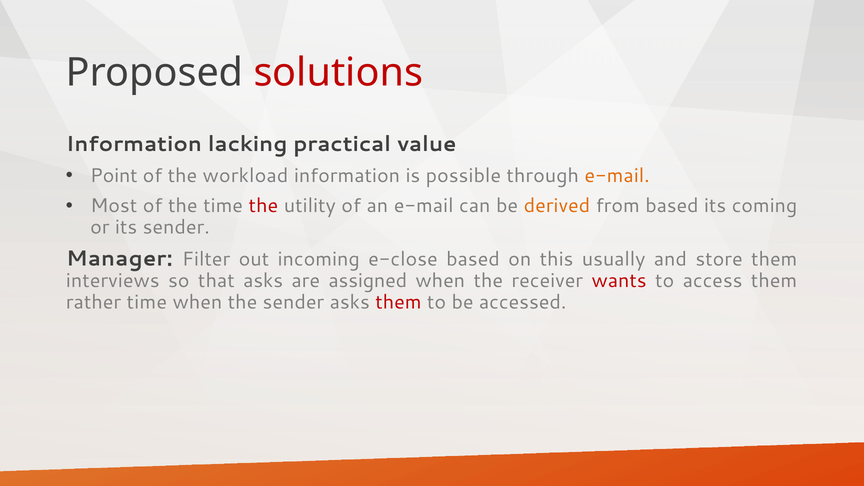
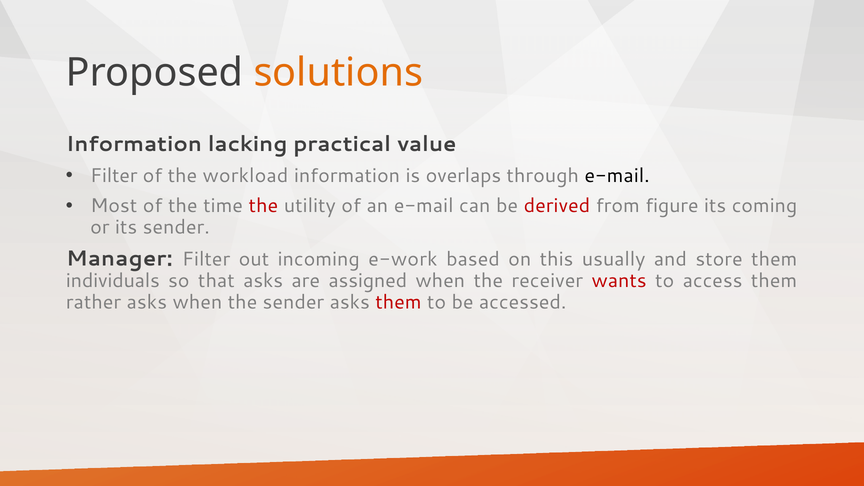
solutions colour: red -> orange
Point at (114, 175): Point -> Filter
possible: possible -> overlaps
e-mail at (617, 175) colour: orange -> black
derived colour: orange -> red
from based: based -> figure
e-close: e-close -> e-work
interviews: interviews -> individuals
rather time: time -> asks
